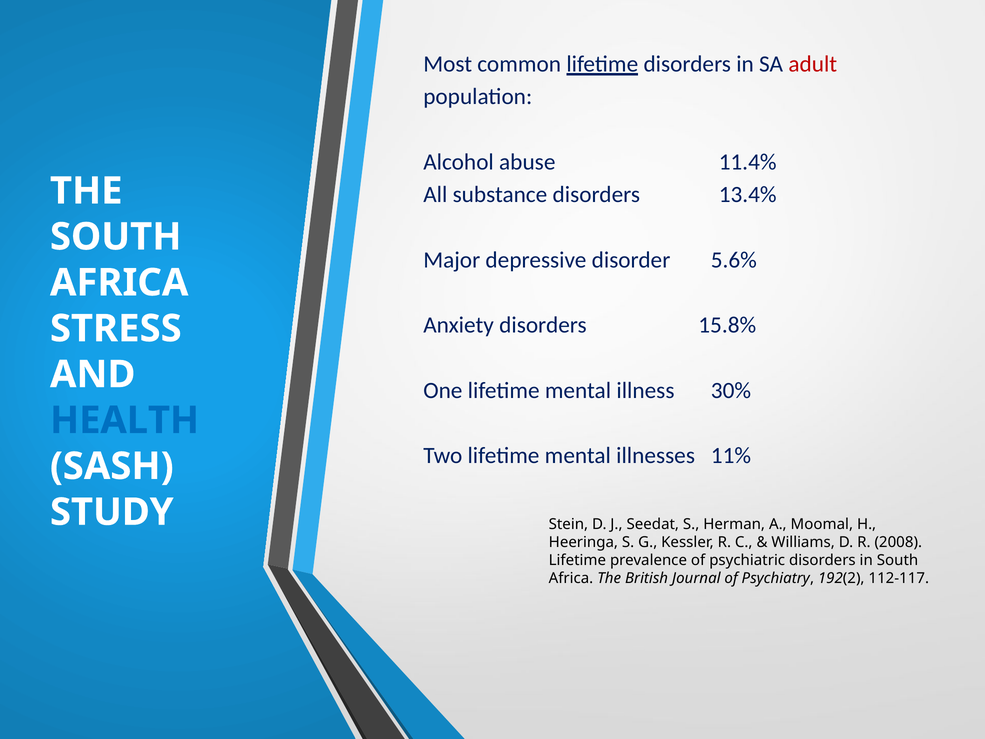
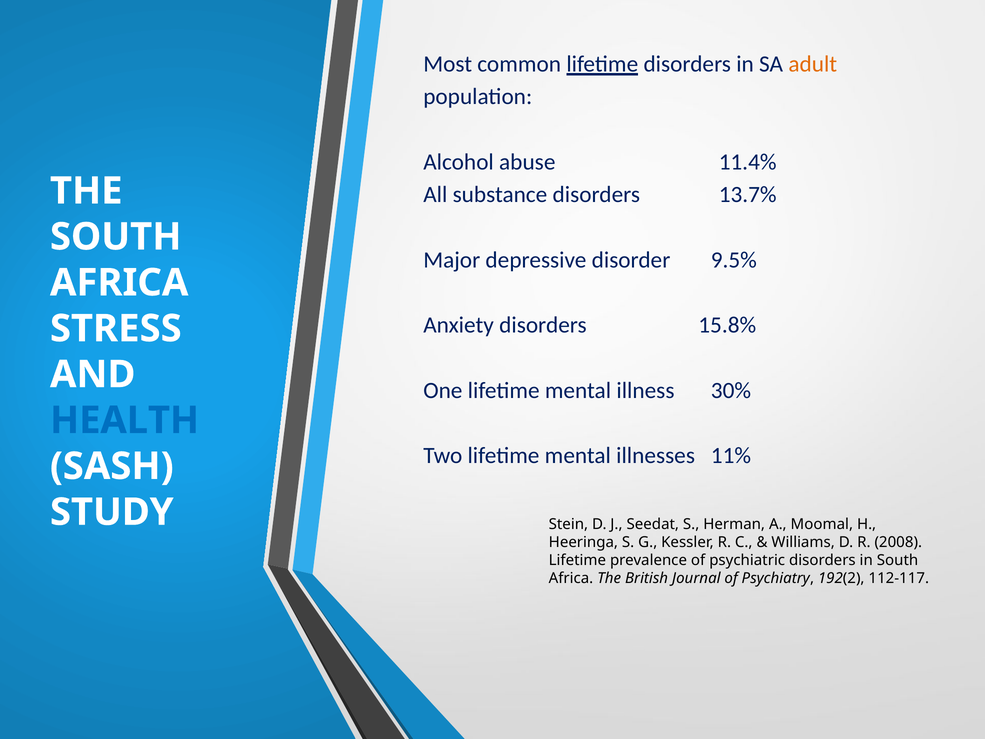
adult colour: red -> orange
13.4%: 13.4% -> 13.7%
5.6%: 5.6% -> 9.5%
